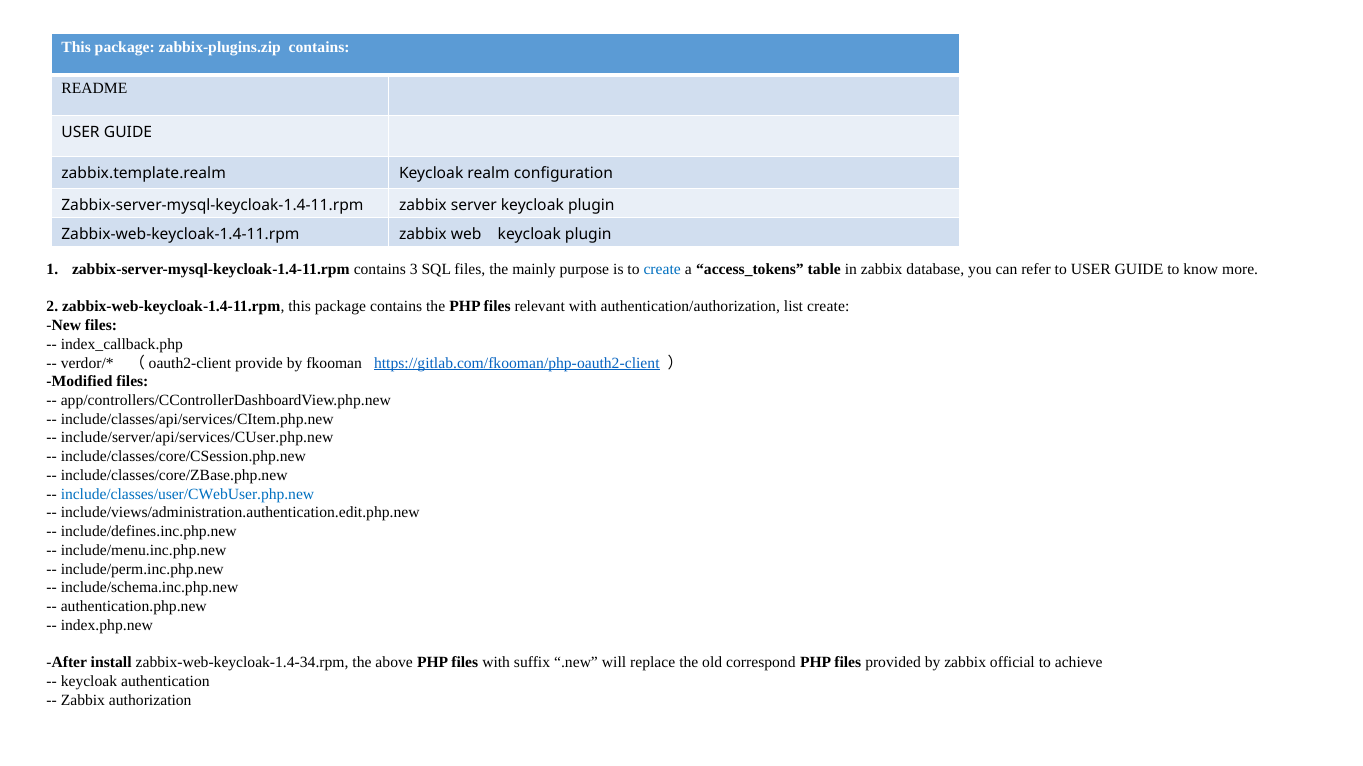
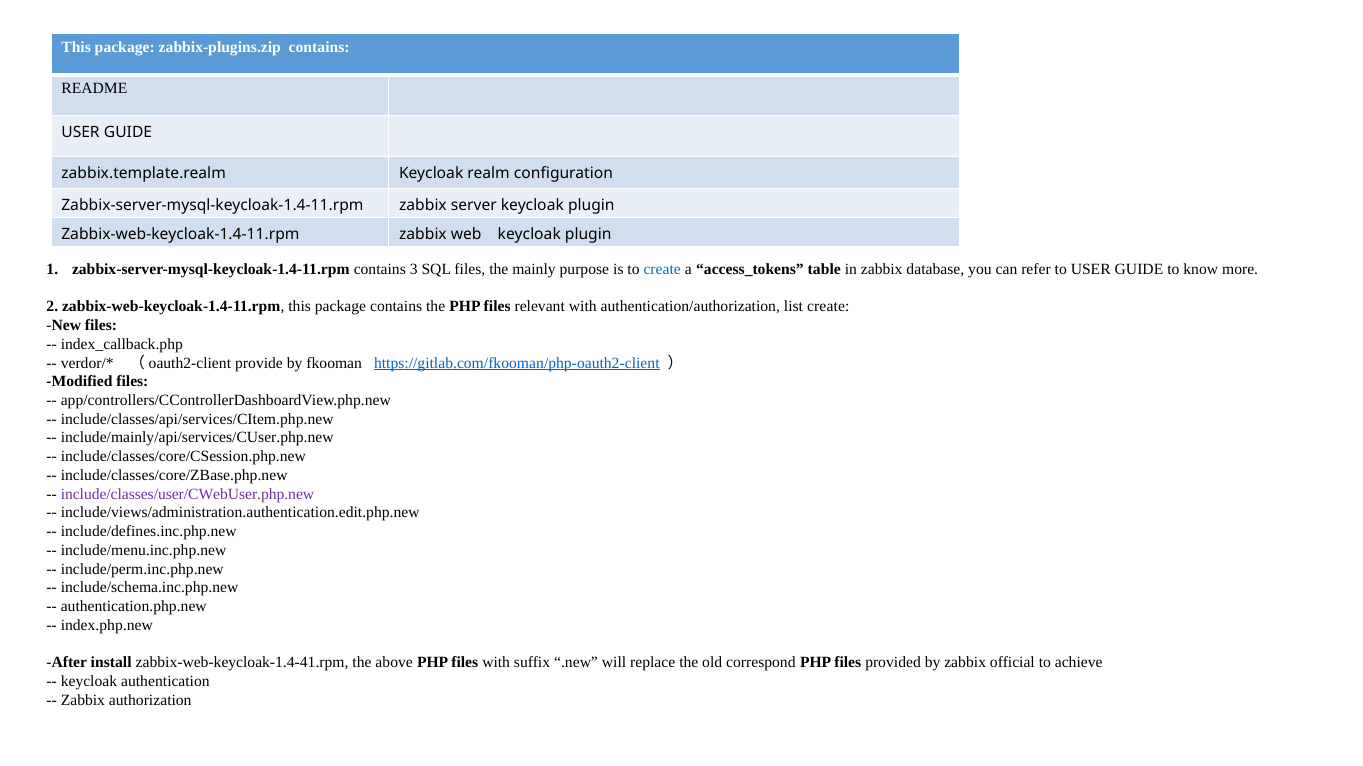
include/server/api/services/CUser.php.new: include/server/api/services/CUser.php.new -> include/mainly/api/services/CUser.php.new
include/classes/user/CWebUser.php.new colour: blue -> purple
zabbix-web-keycloak-1.4-34.rpm: zabbix-web-keycloak-1.4-34.rpm -> zabbix-web-keycloak-1.4-41.rpm
